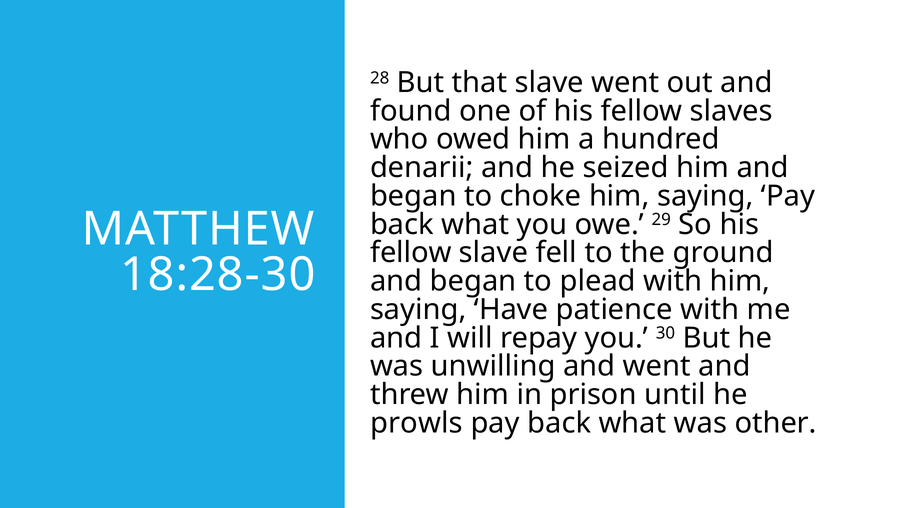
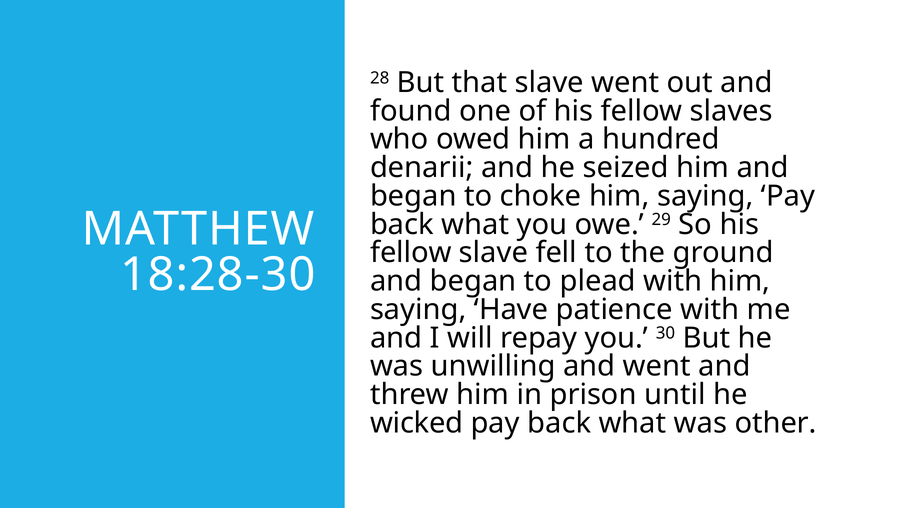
prowls: prowls -> wicked
